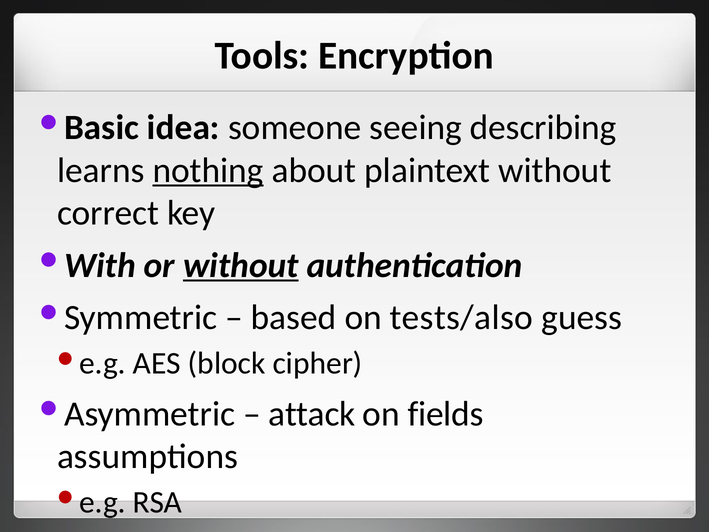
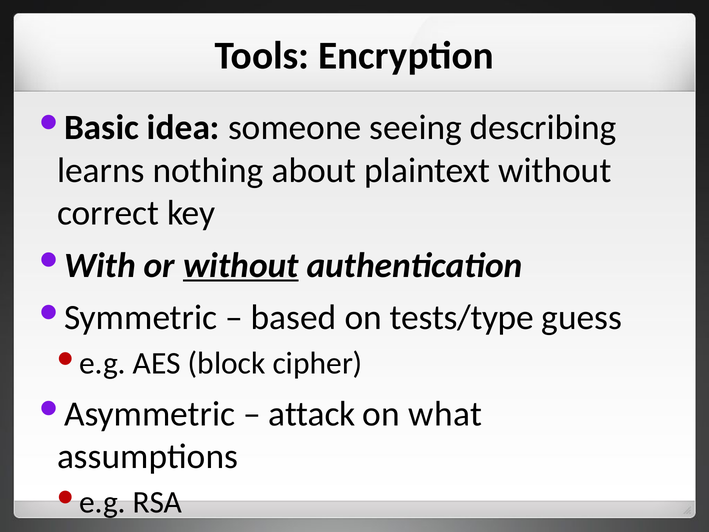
nothing underline: present -> none
tests/also: tests/also -> tests/type
fields: fields -> what
